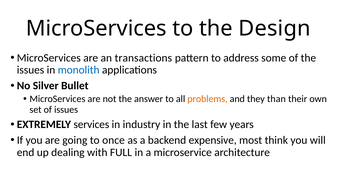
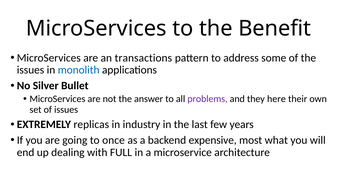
Design: Design -> Benefit
problems colour: orange -> purple
than: than -> here
services: services -> replicas
think: think -> what
